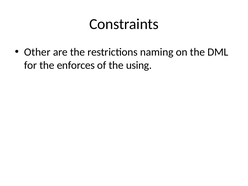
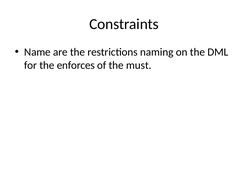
Other: Other -> Name
using: using -> must
